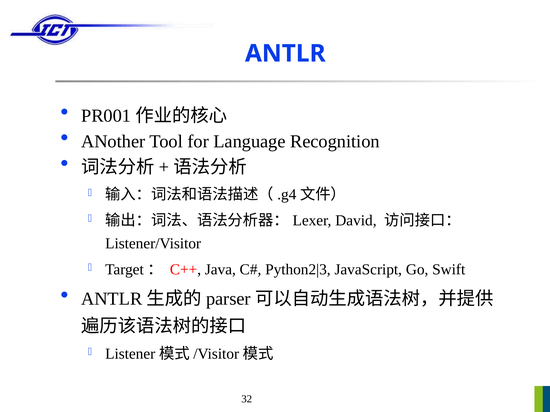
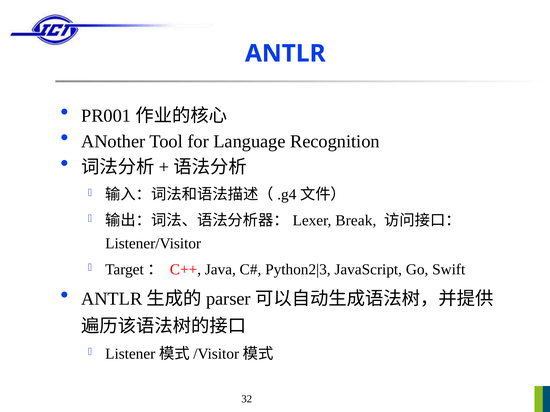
David: David -> Break
